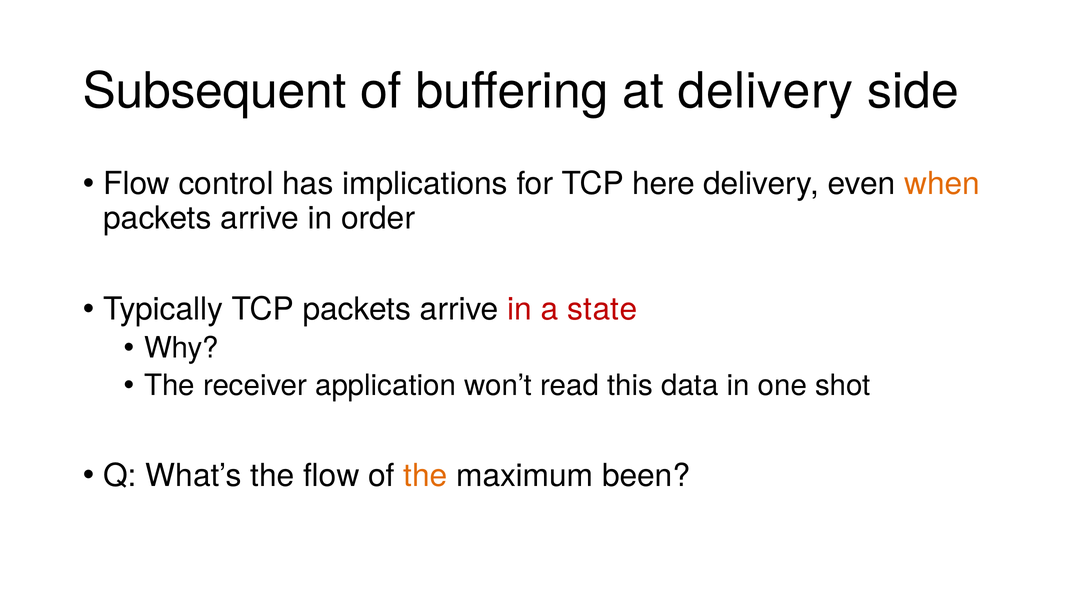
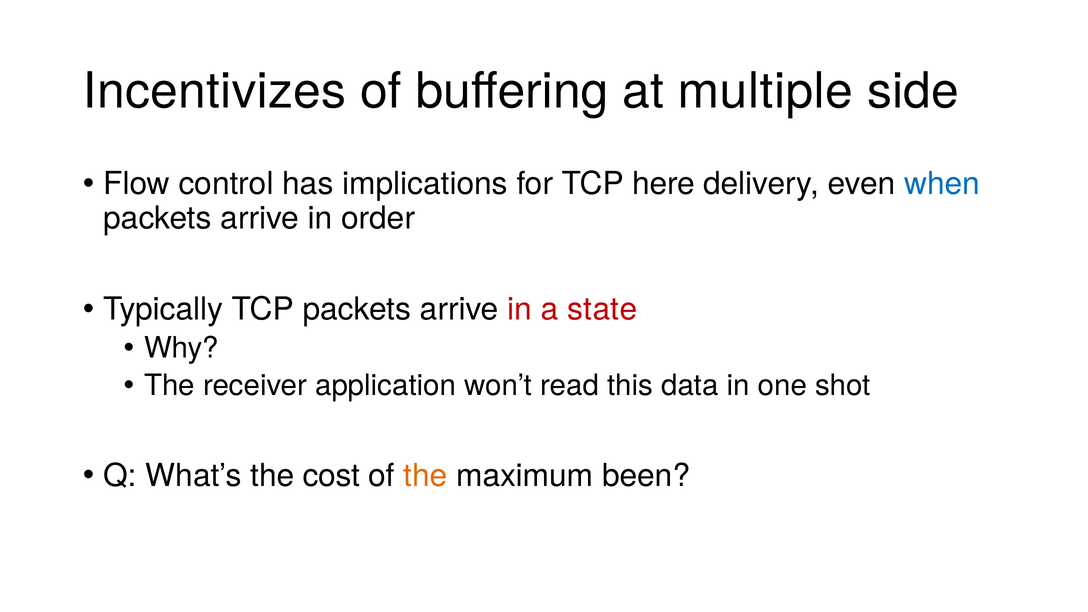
Subsequent: Subsequent -> Incentivizes
at delivery: delivery -> multiple
when colour: orange -> blue
the flow: flow -> cost
